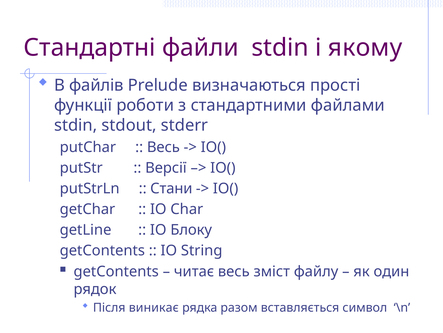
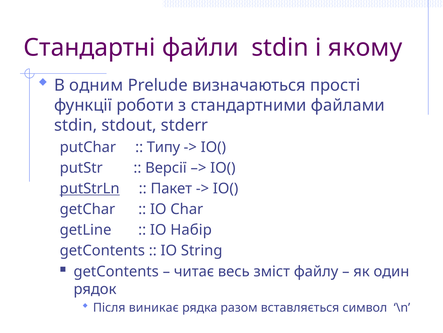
файлів: файлів -> одним
Весь at (163, 147): Весь -> Типу
putStrLn underline: none -> present
Стани: Стани -> Пакет
Блоку: Блоку -> Набір
